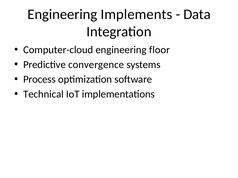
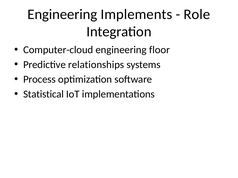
Data: Data -> Role
convergence: convergence -> relationships
Technical: Technical -> Statistical
